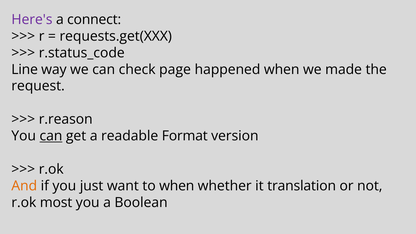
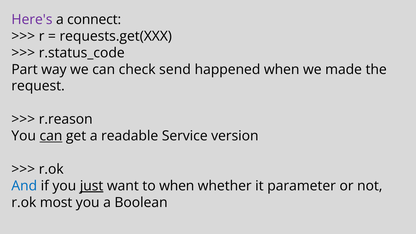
Line: Line -> Part
page: page -> send
Format: Format -> Service
And colour: orange -> blue
just underline: none -> present
translation: translation -> parameter
